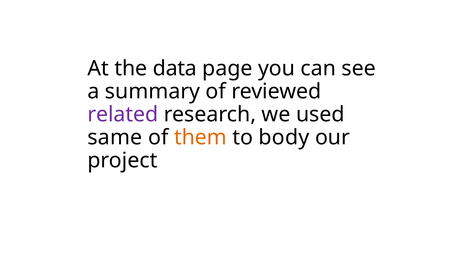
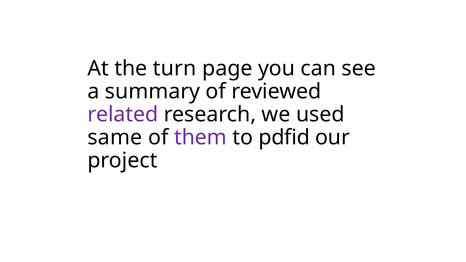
data: data -> turn
them colour: orange -> purple
body: body -> pdfid
